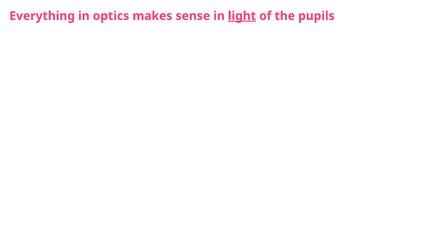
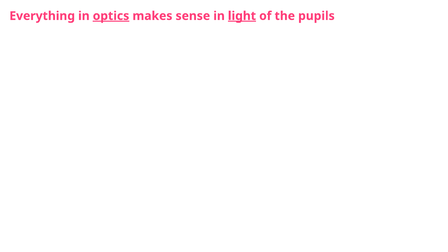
optics underline: none -> present
